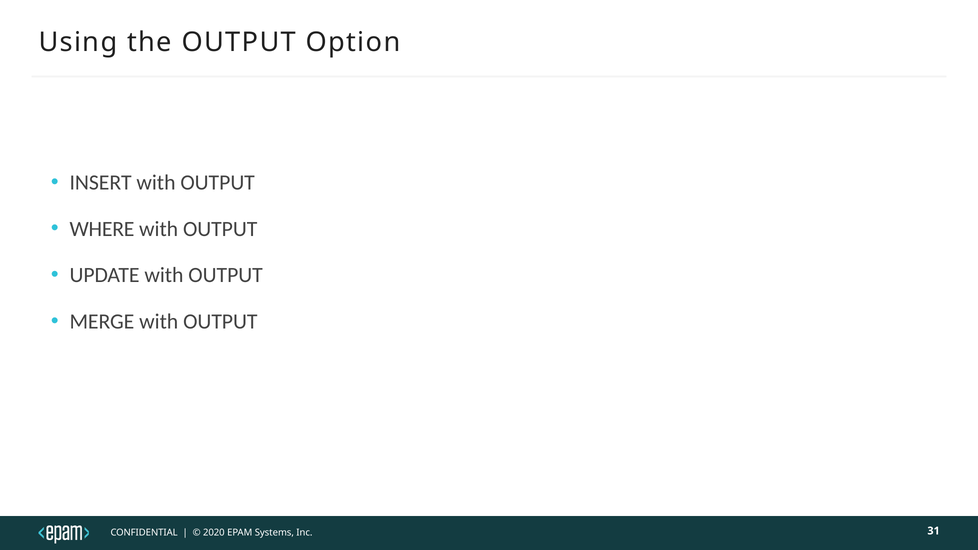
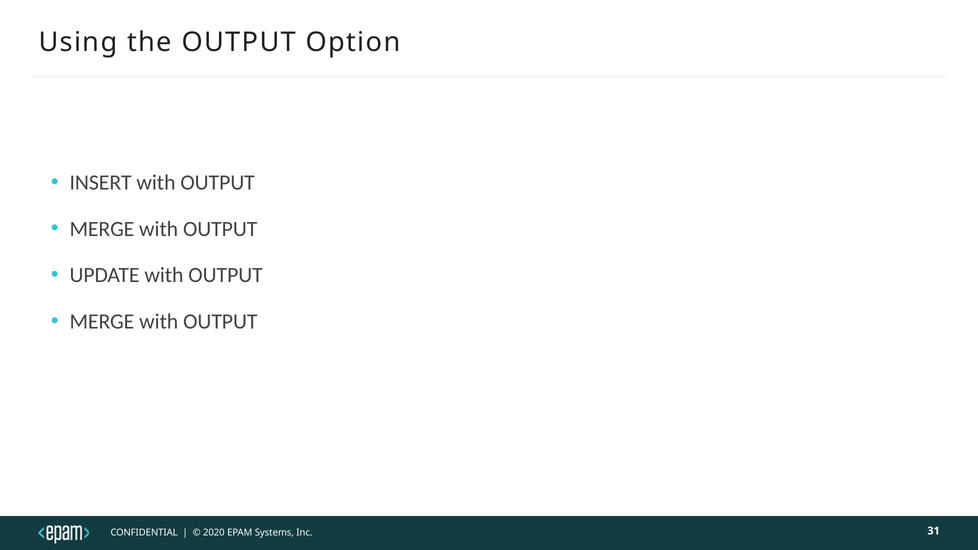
WHERE at (102, 229): WHERE -> MERGE
